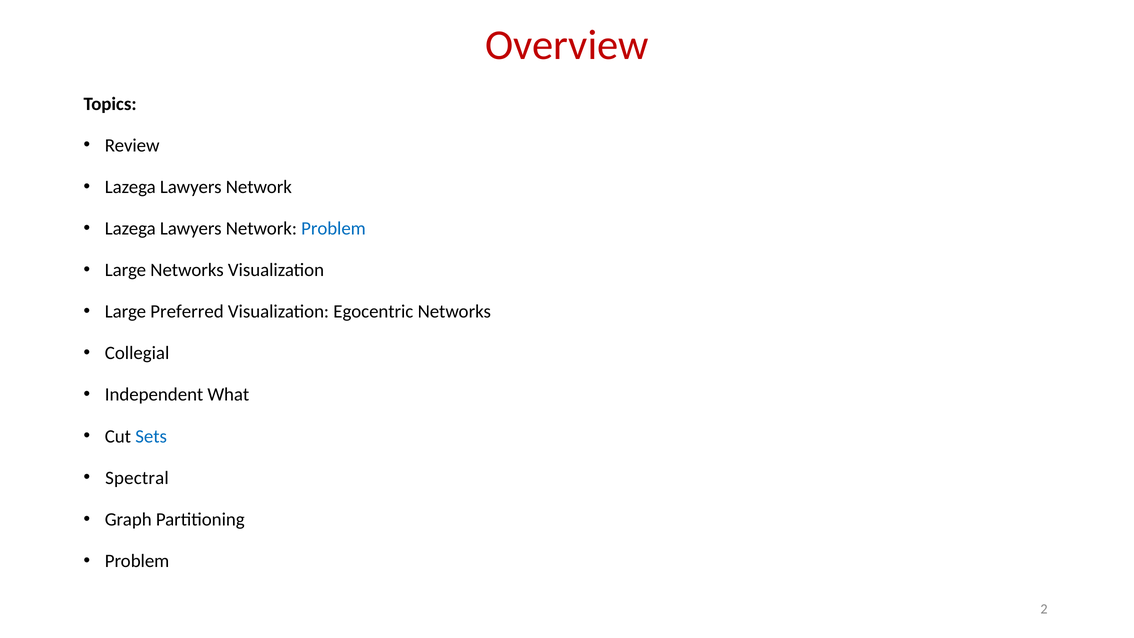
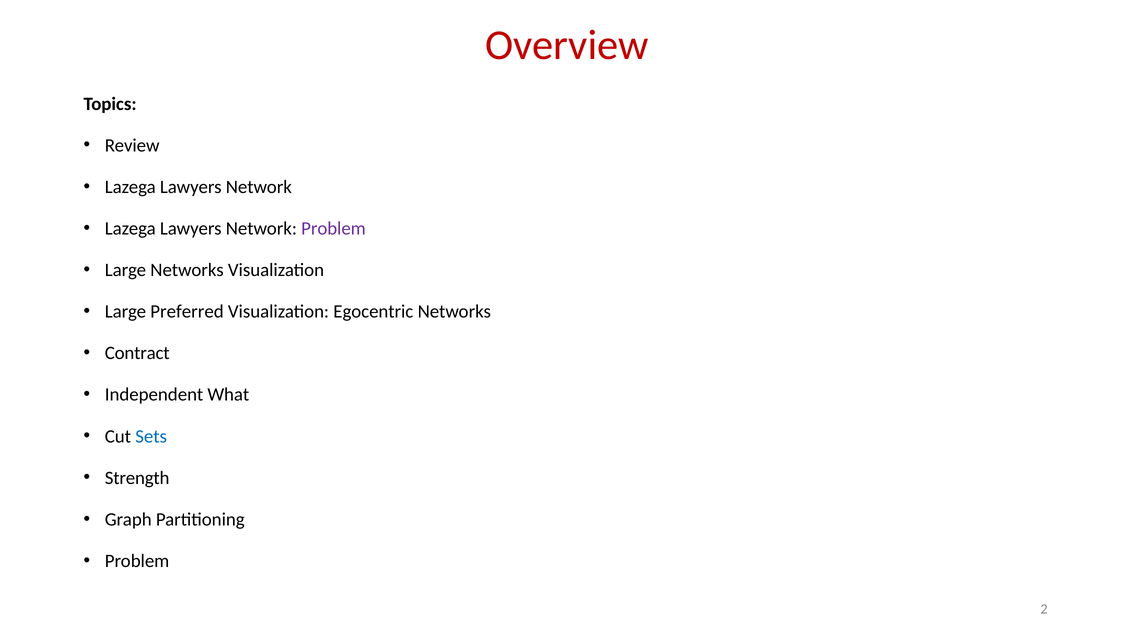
Problem at (333, 228) colour: blue -> purple
Collegial: Collegial -> Contract
Spectral: Spectral -> Strength
